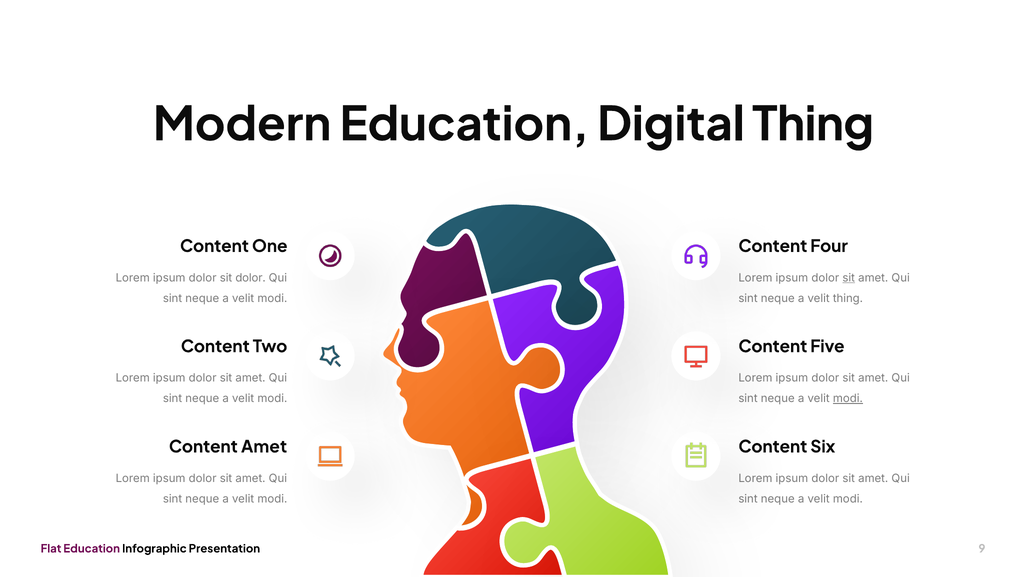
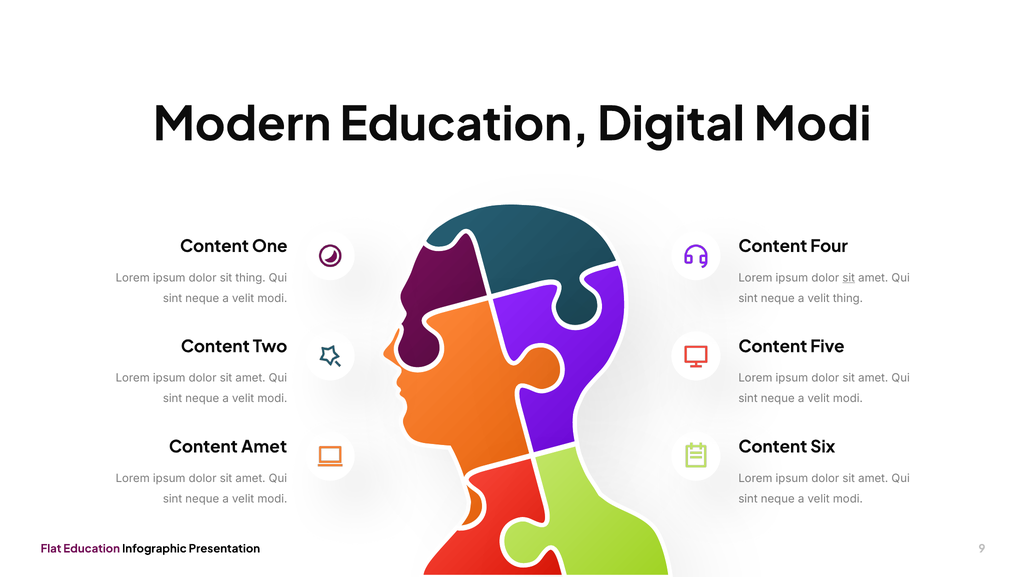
Digital Thing: Thing -> Modi
sit dolor: dolor -> thing
modi at (848, 399) underline: present -> none
